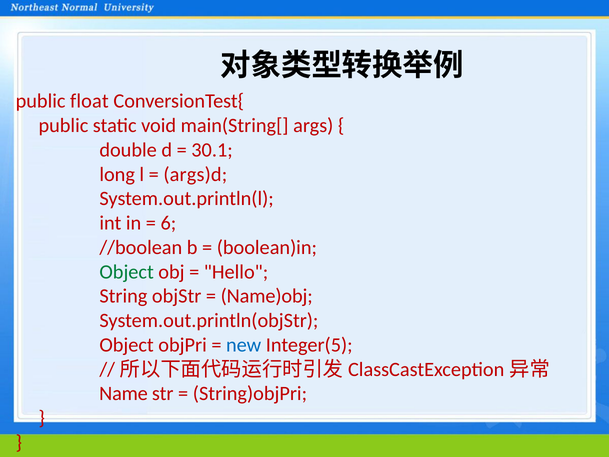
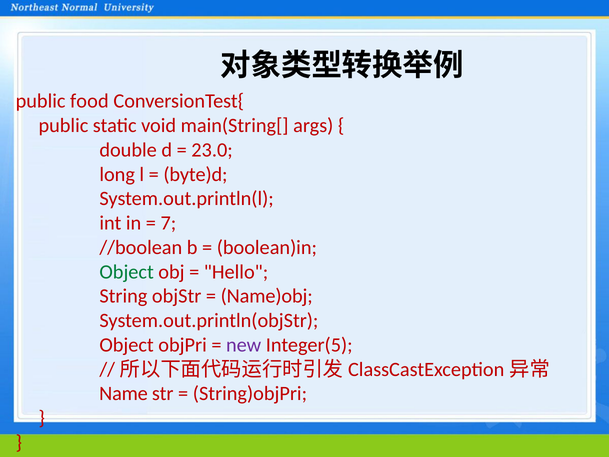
float: float -> food
30.1: 30.1 -> 23.0
args)d: args)d -> byte)d
6: 6 -> 7
new colour: blue -> purple
